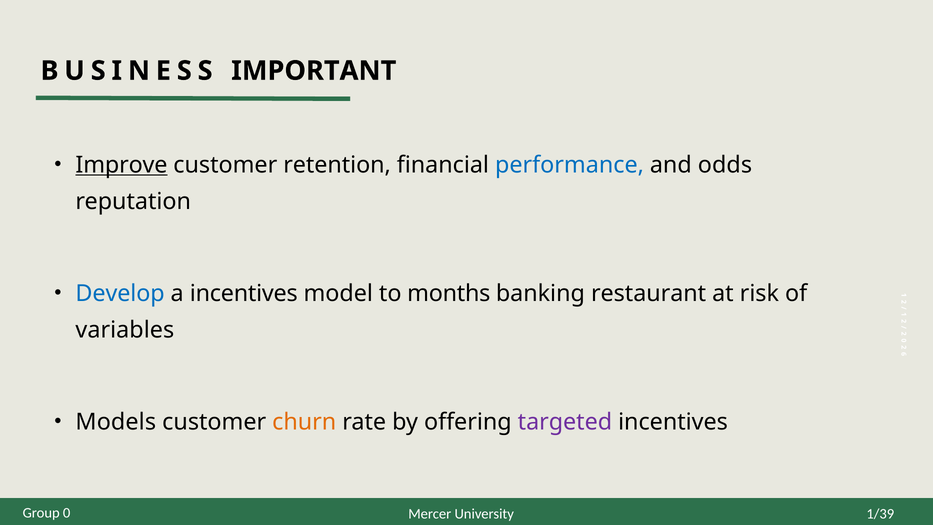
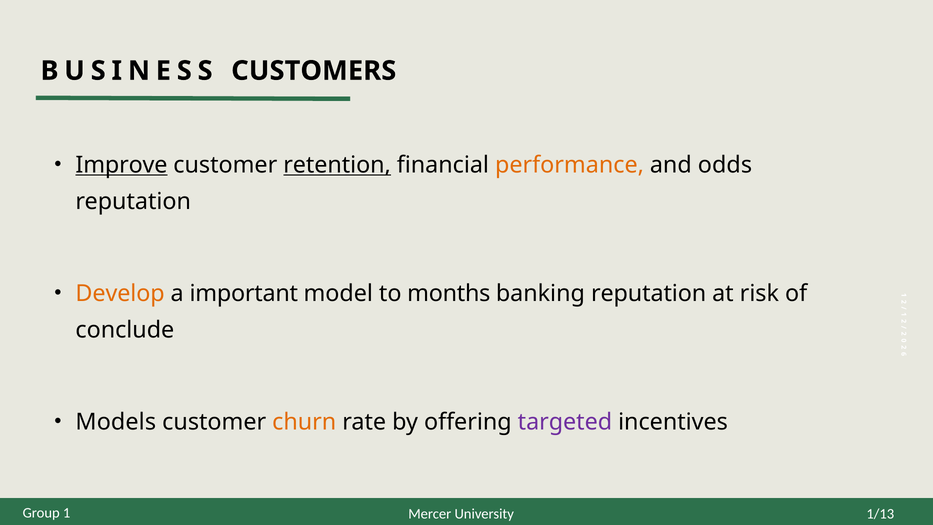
IMPORTANT: IMPORTANT -> CUSTOMERS
retention underline: none -> present
performance colour: blue -> orange
Develop colour: blue -> orange
a incentives: incentives -> important
banking restaurant: restaurant -> reputation
variables: variables -> conclude
Group 0: 0 -> 1
1/39: 1/39 -> 1/13
